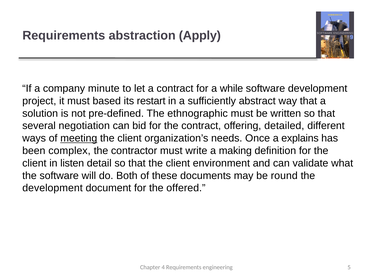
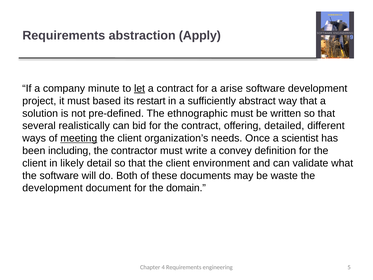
let underline: none -> present
while: while -> arise
negotiation: negotiation -> realistically
explains: explains -> scientist
complex: complex -> including
making: making -> convey
listen: listen -> likely
round: round -> waste
offered: offered -> domain
